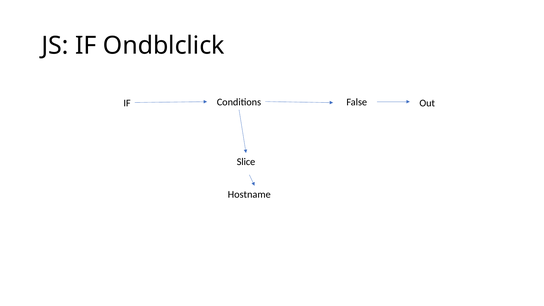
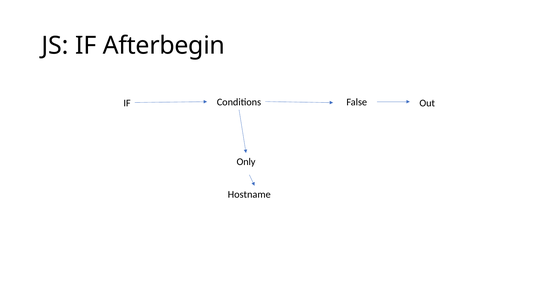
Ondblclick: Ondblclick -> Afterbegin
Slice: Slice -> Only
